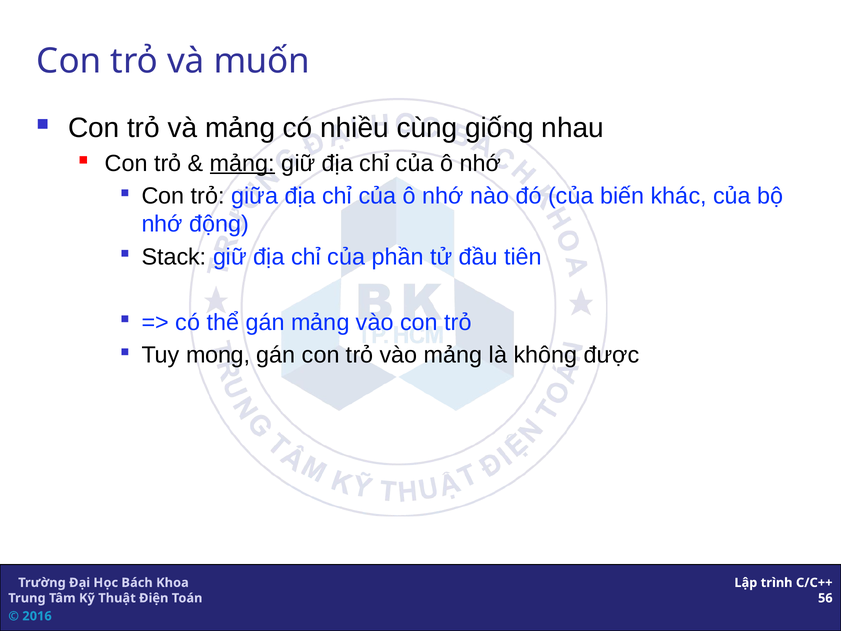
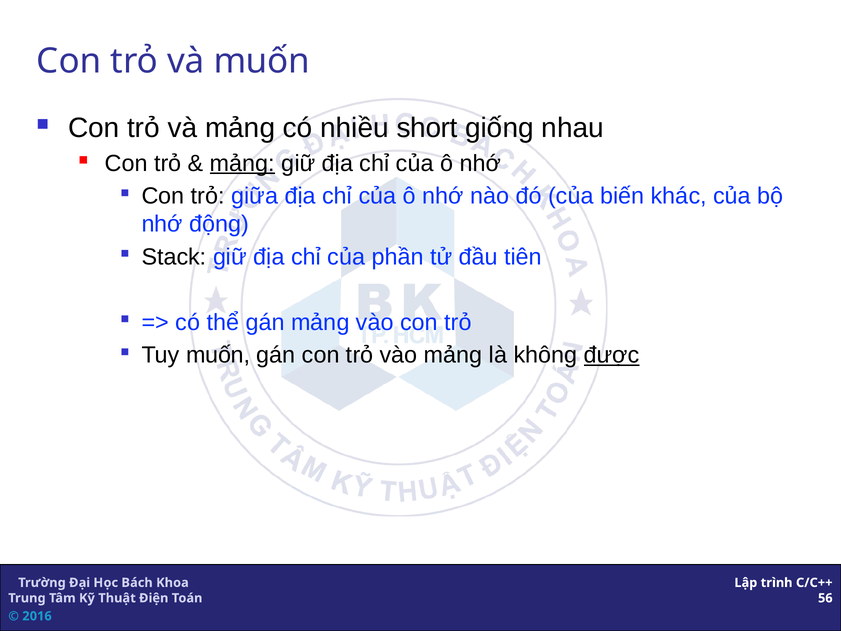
cùng: cùng -> short
Tuy mong: mong -> muốn
được underline: none -> present
